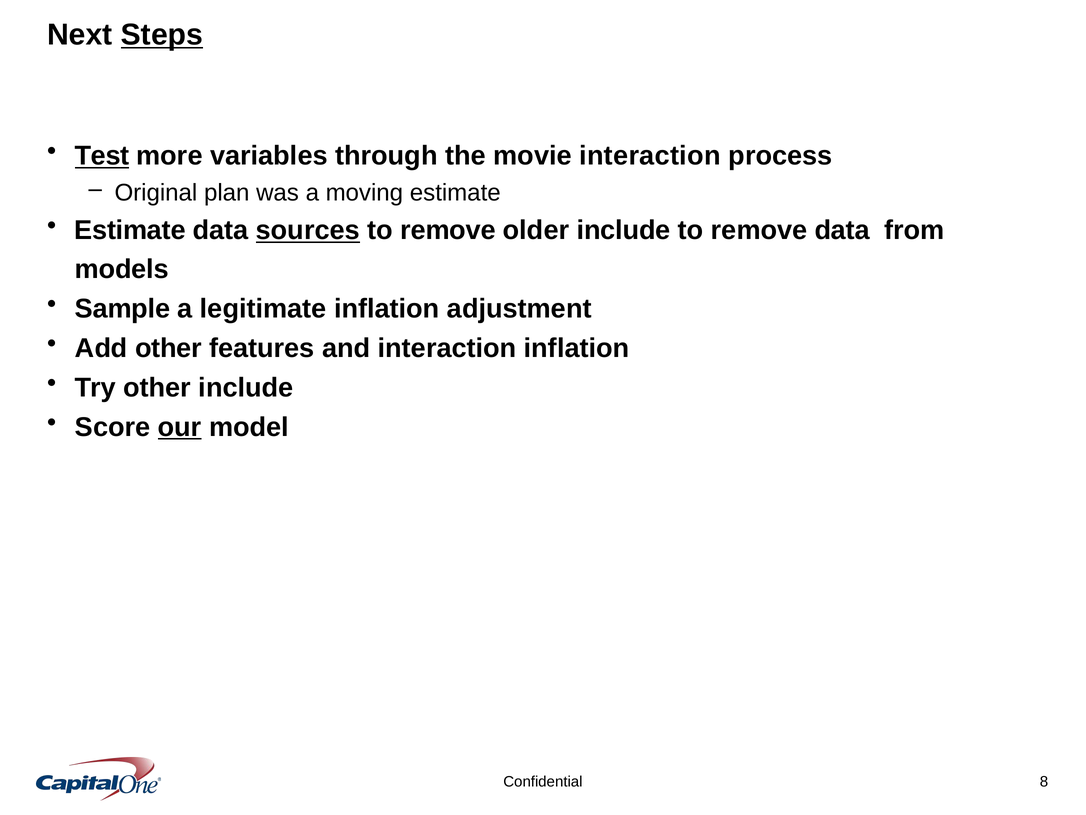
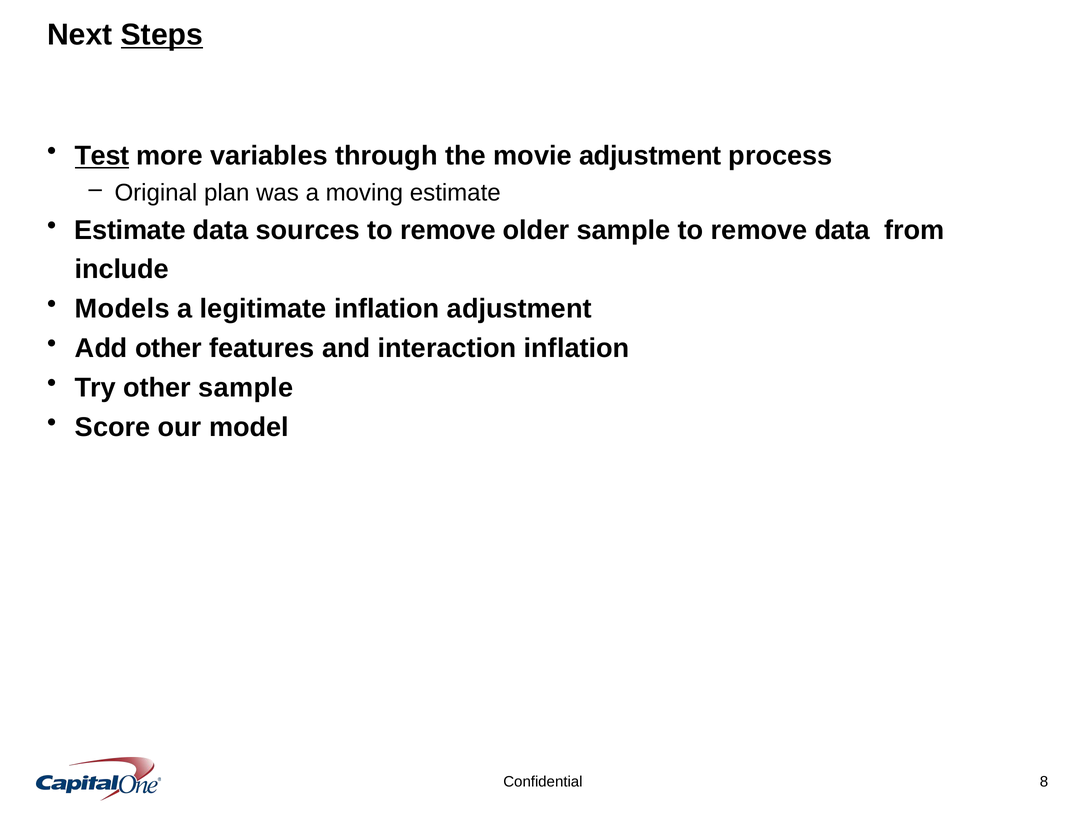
movie interaction: interaction -> adjustment
sources underline: present -> none
older include: include -> sample
models: models -> include
Sample: Sample -> Models
other include: include -> sample
our underline: present -> none
